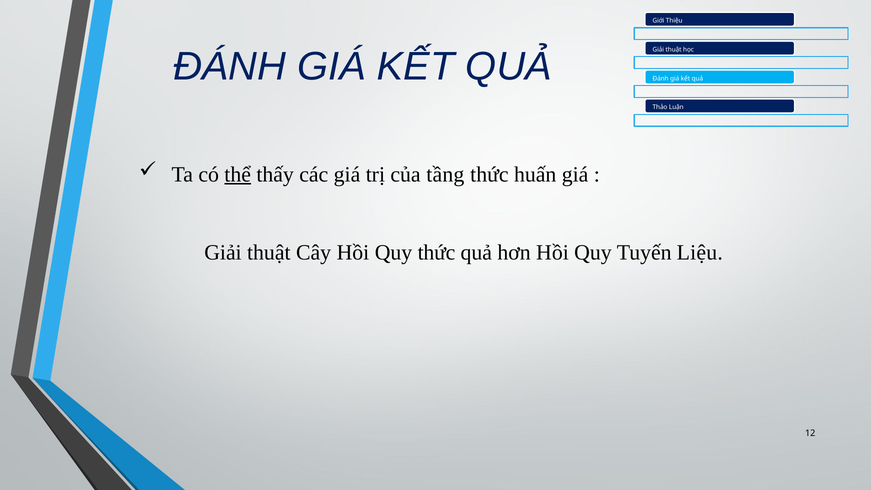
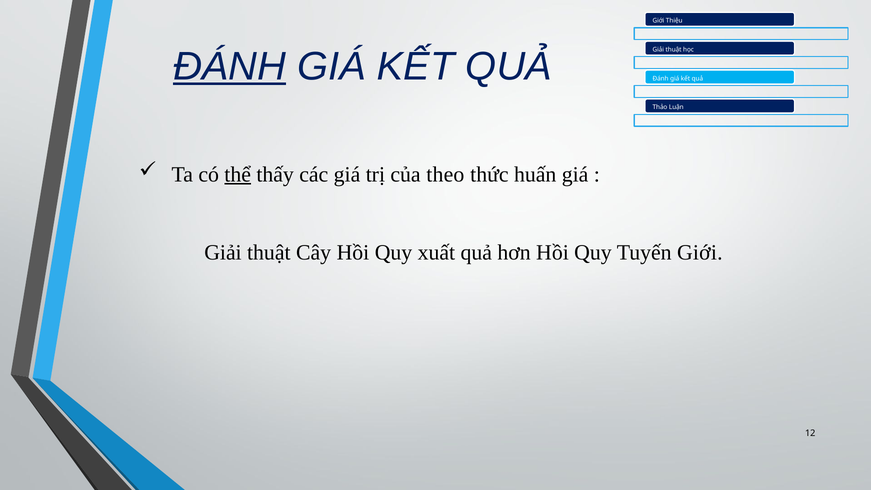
ĐÁNH at (230, 66) underline: none -> present
tầng: tầng -> theo
Quy thức: thức -> xuất
Tuyến Liệu: Liệu -> Giới
